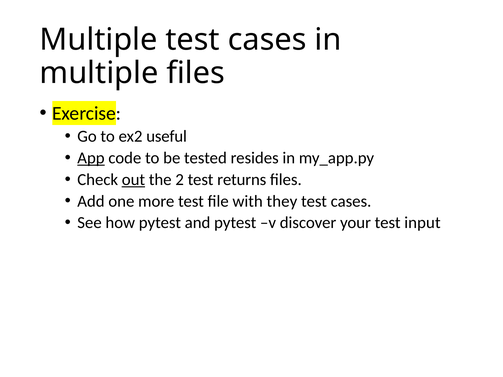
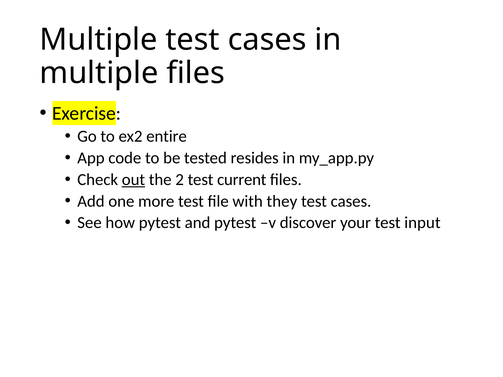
useful: useful -> entire
App underline: present -> none
returns: returns -> current
